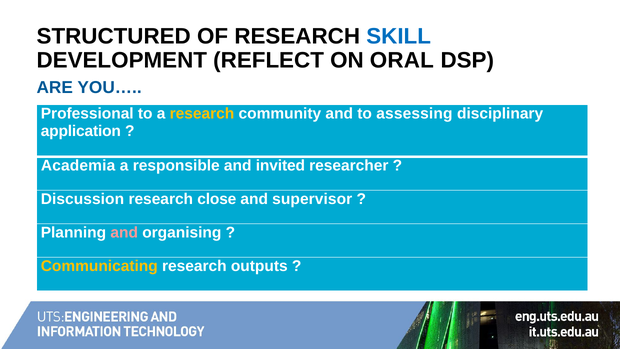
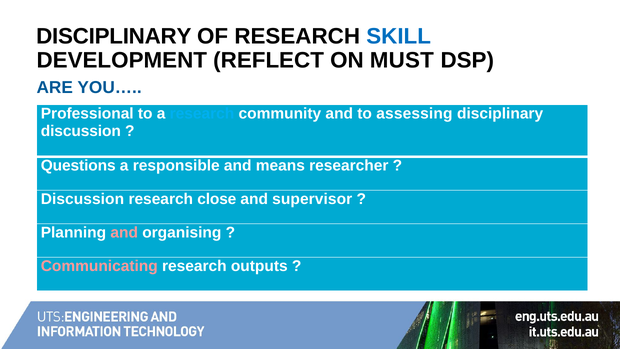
STRUCTURED at (114, 36): STRUCTURED -> DISCIPLINARY
ORAL: ORAL -> MUST
research at (202, 114) colour: yellow -> light blue
application at (81, 131): application -> discussion
Academia: Academia -> Questions
invited: invited -> means
Communicating colour: yellow -> pink
